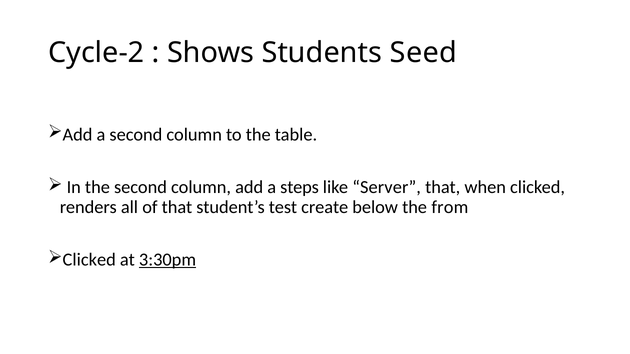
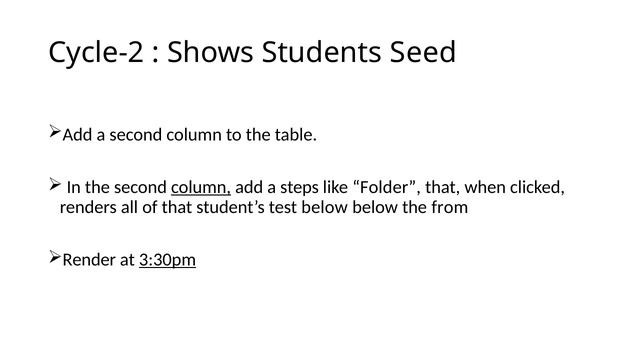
column at (201, 187) underline: none -> present
Server: Server -> Folder
test create: create -> below
Clicked at (89, 260): Clicked -> Render
